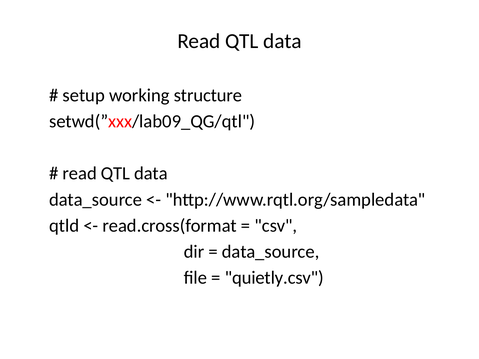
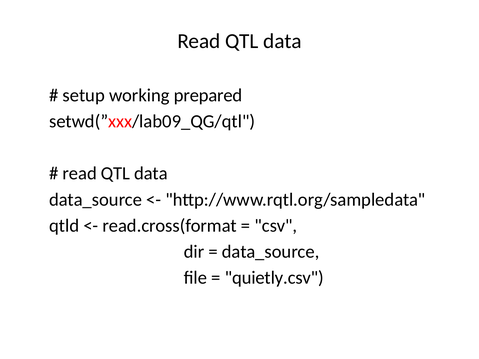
structure: structure -> prepared
